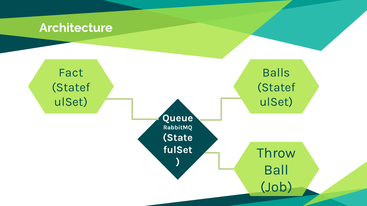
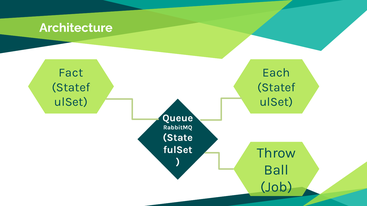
Balls: Balls -> Each
